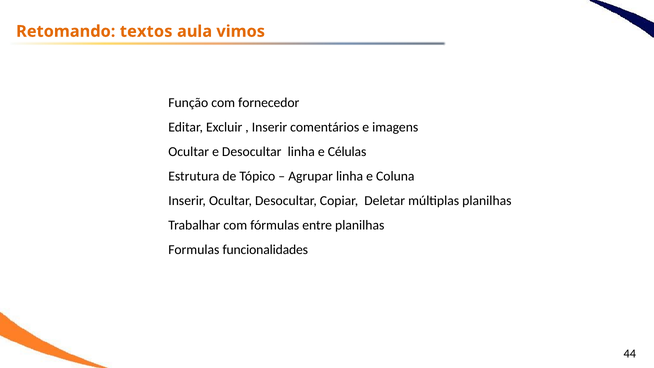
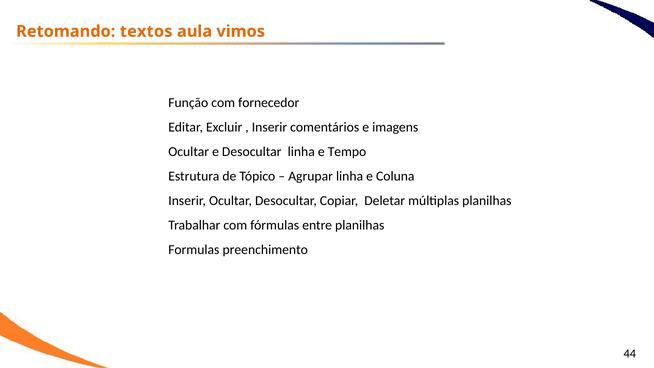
Células: Células -> Tempo
funcionalidades: funcionalidades -> preenchimento
